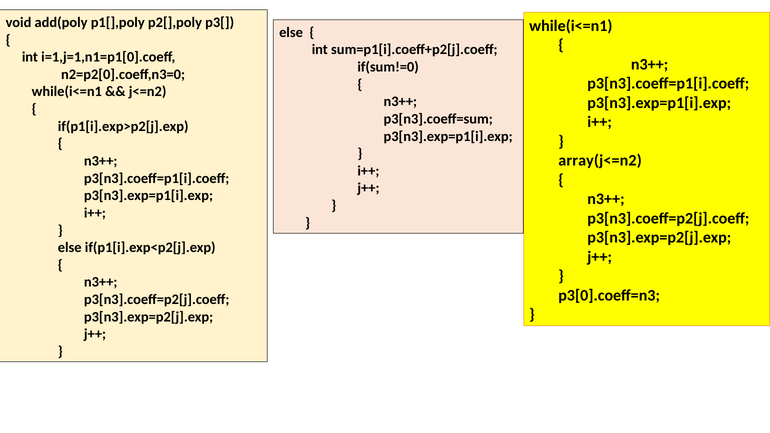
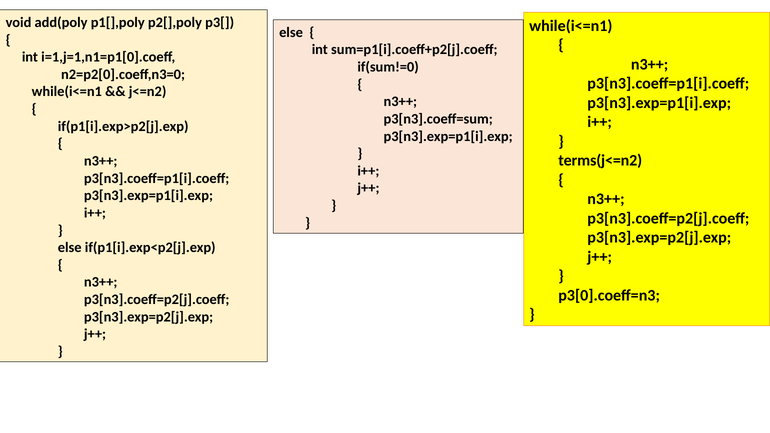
array(j<=n2: array(j<=n2 -> terms(j<=n2
